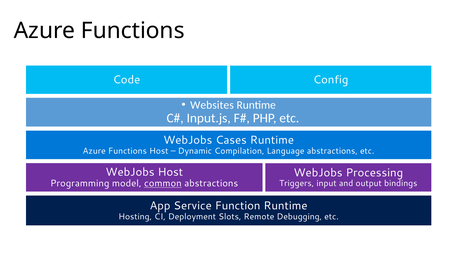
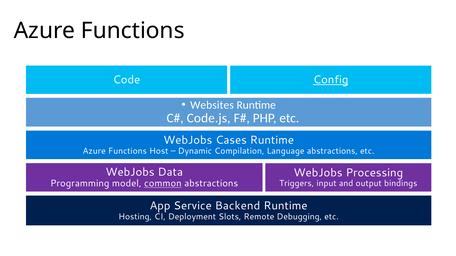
Config underline: none -> present
Input.js: Input.js -> Code.js
WebJobs Host: Host -> Data
Function: Function -> Backend
